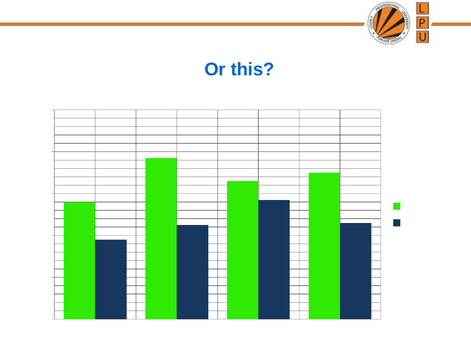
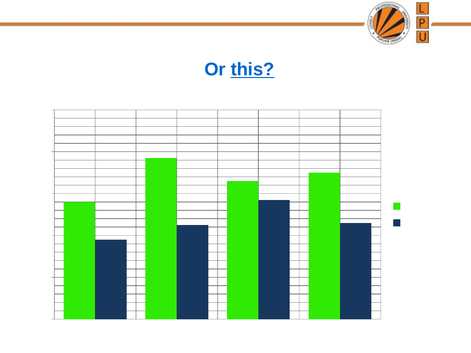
this underline: none -> present
